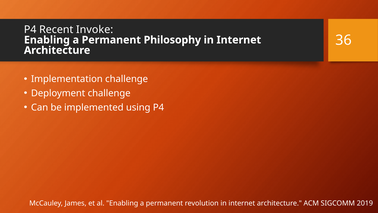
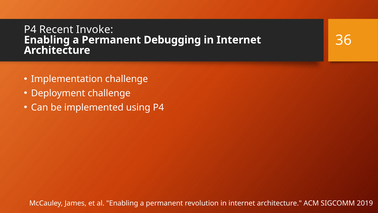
Philosophy: Philosophy -> Debugging
